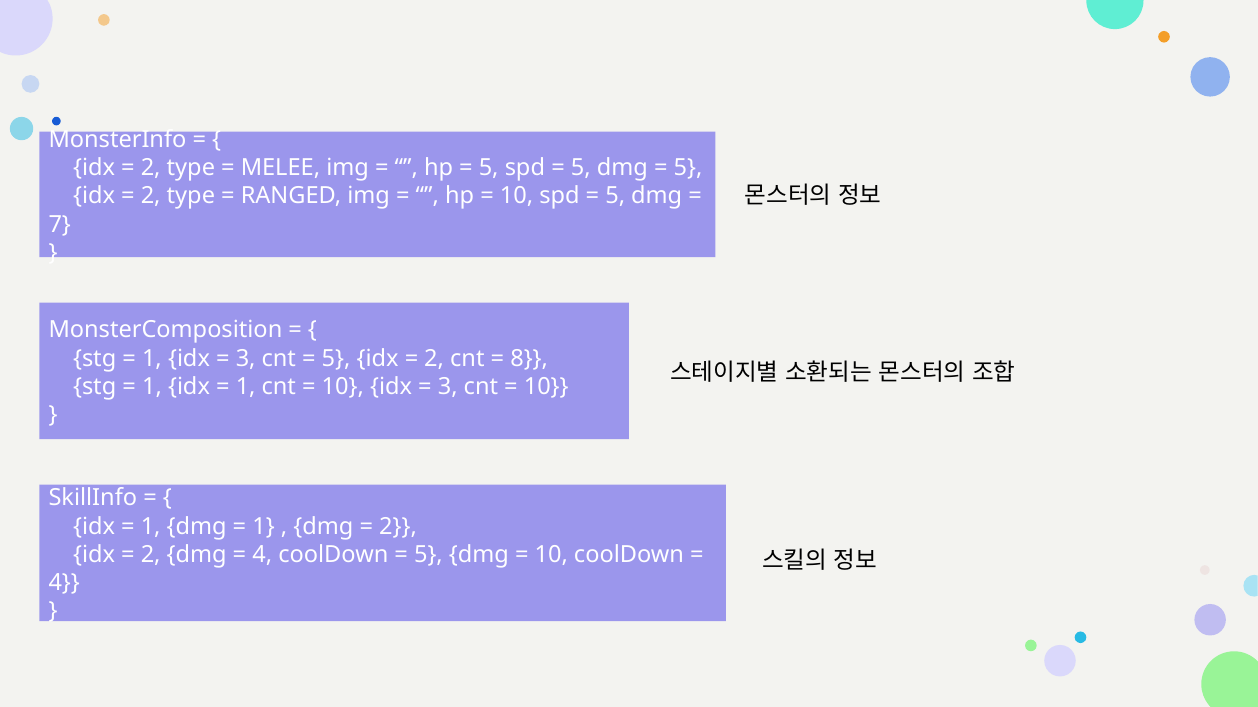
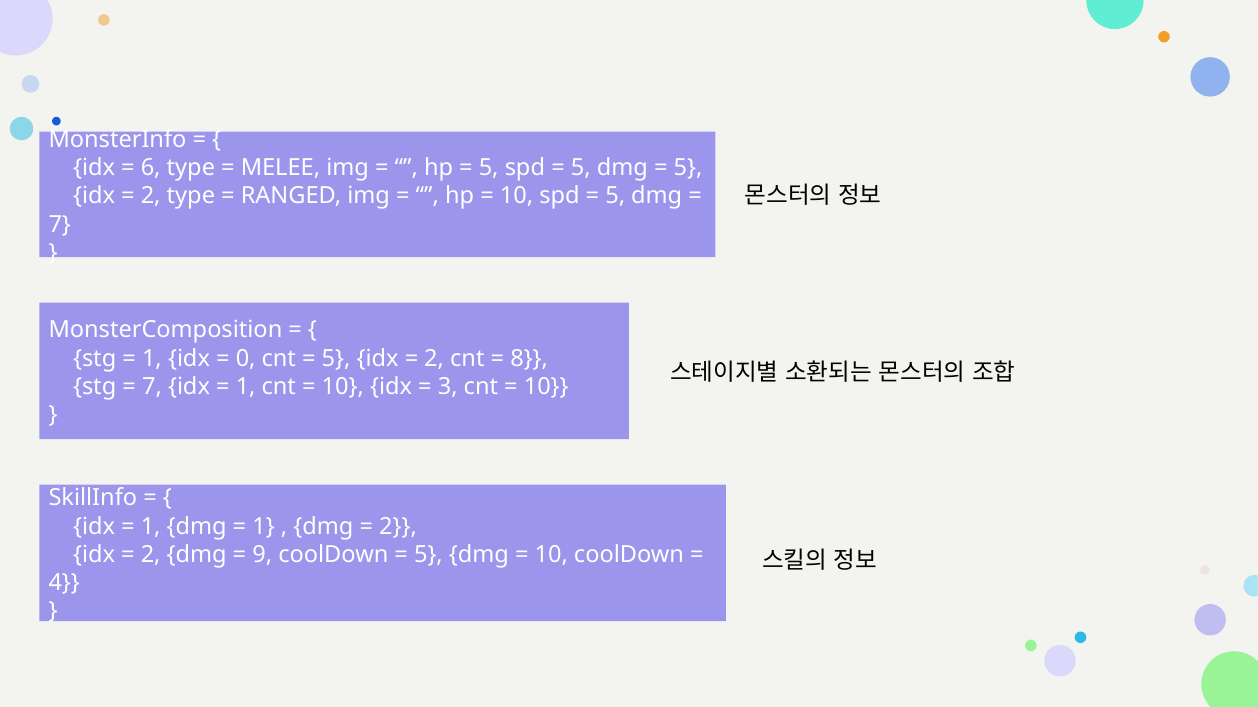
2 at (151, 168): 2 -> 6
3 at (246, 359): 3 -> 0
1 at (152, 387): 1 -> 7
4 at (262, 555): 4 -> 9
